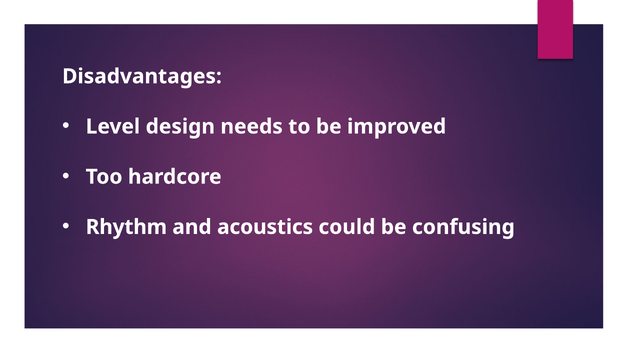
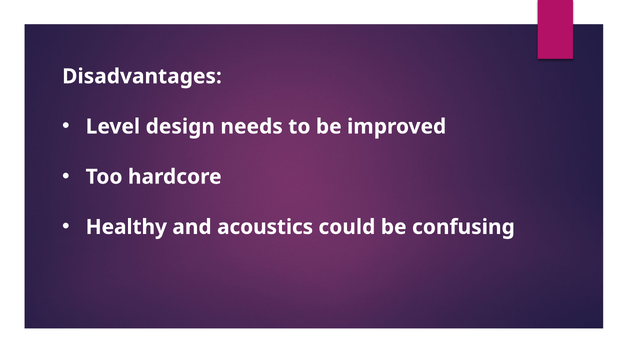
Rhythm: Rhythm -> Healthy
